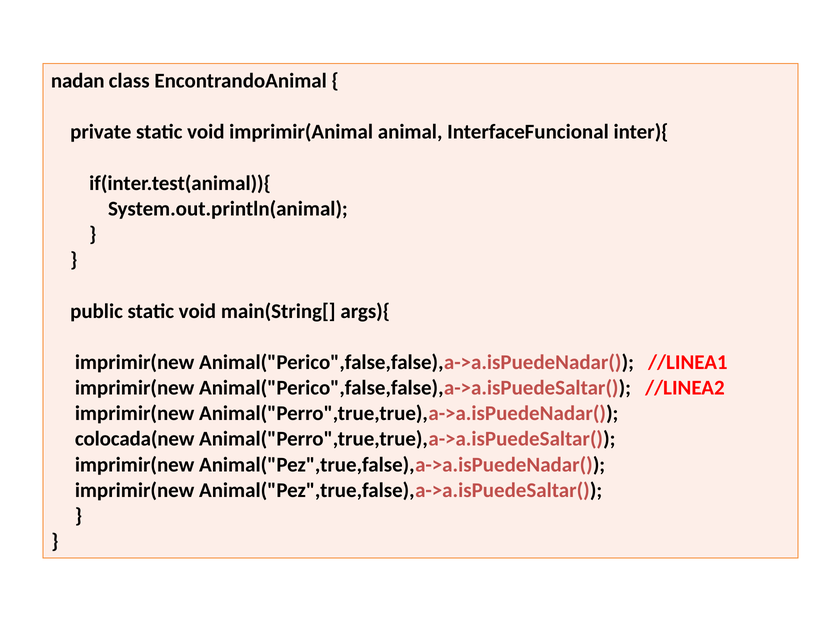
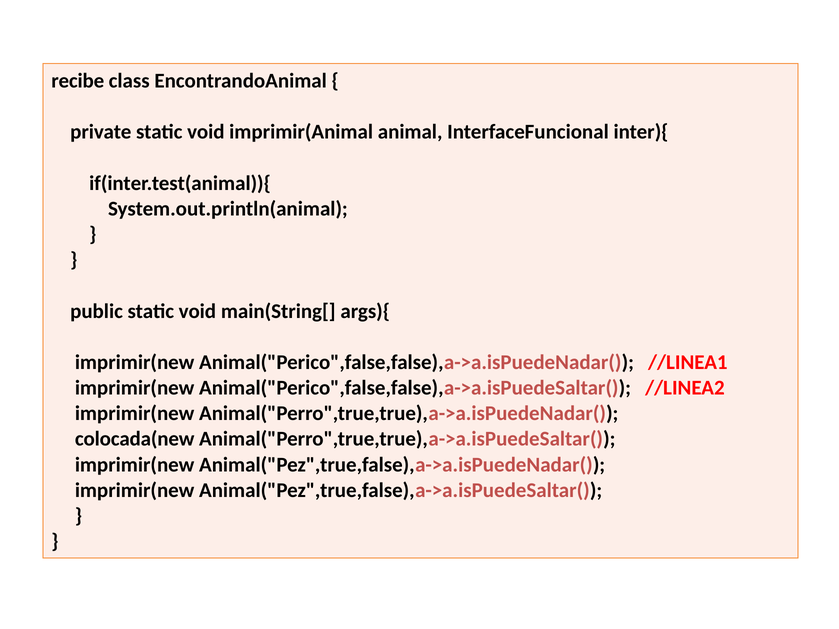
nadan: nadan -> recibe
